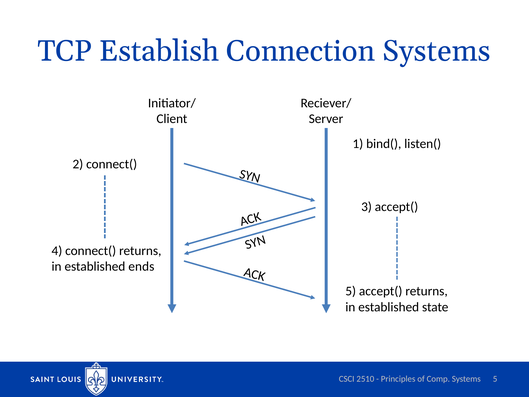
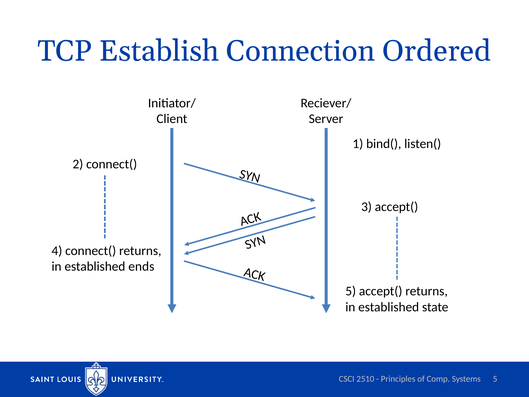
Connection Systems: Systems -> Ordered
